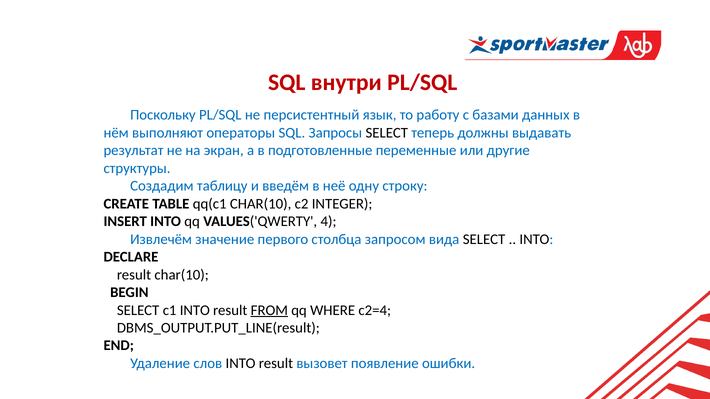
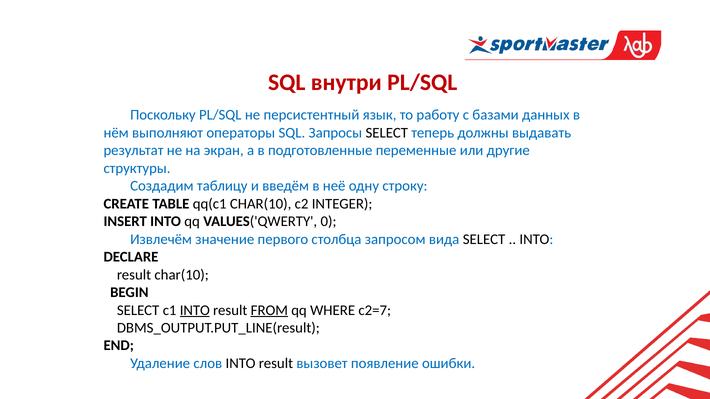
4: 4 -> 0
INTO at (195, 310) underline: none -> present
c2=4: c2=4 -> c2=7
